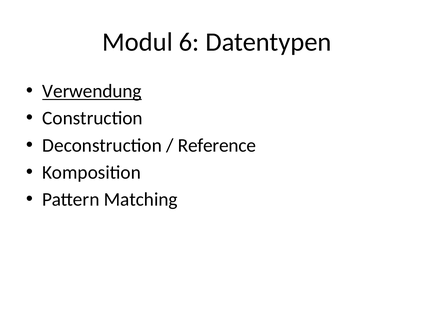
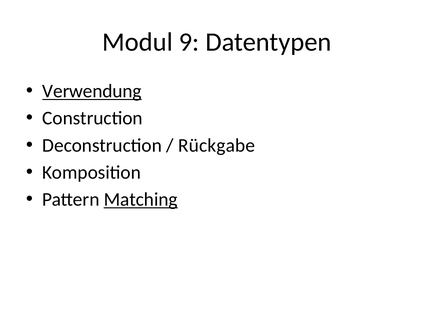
6: 6 -> 9
Reference: Reference -> Rückgabe
Matching underline: none -> present
